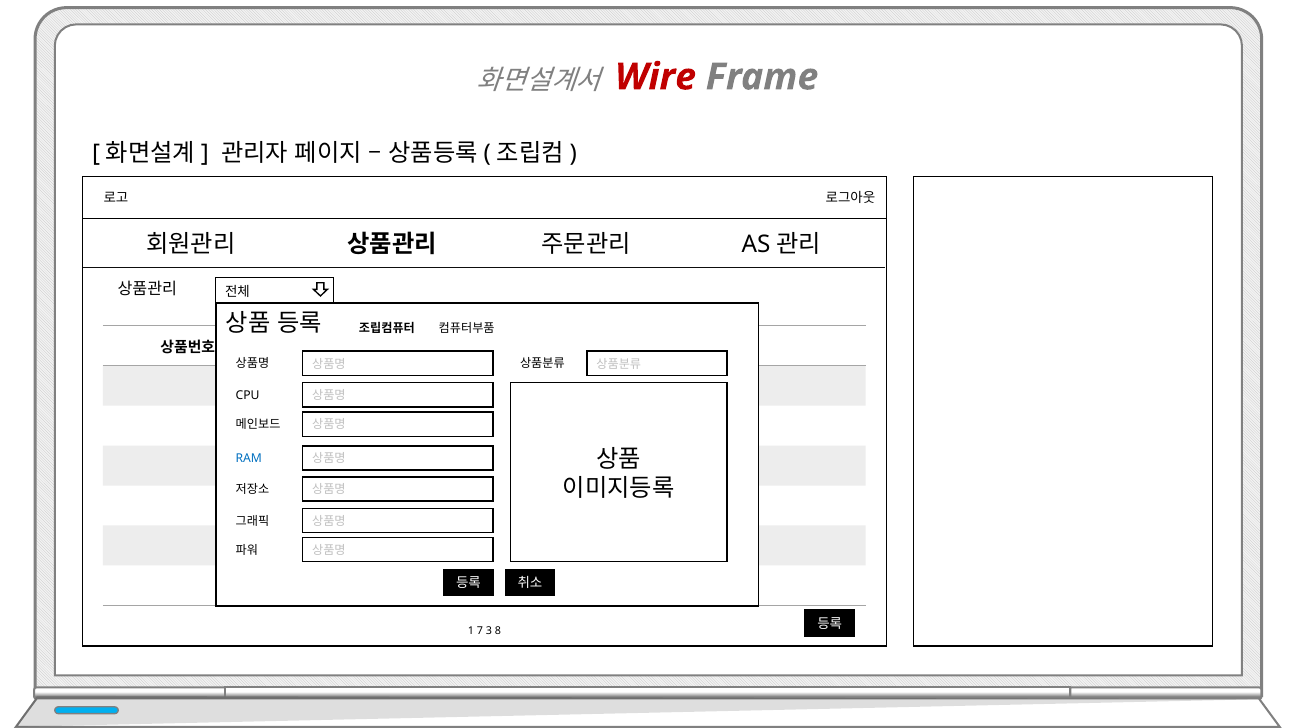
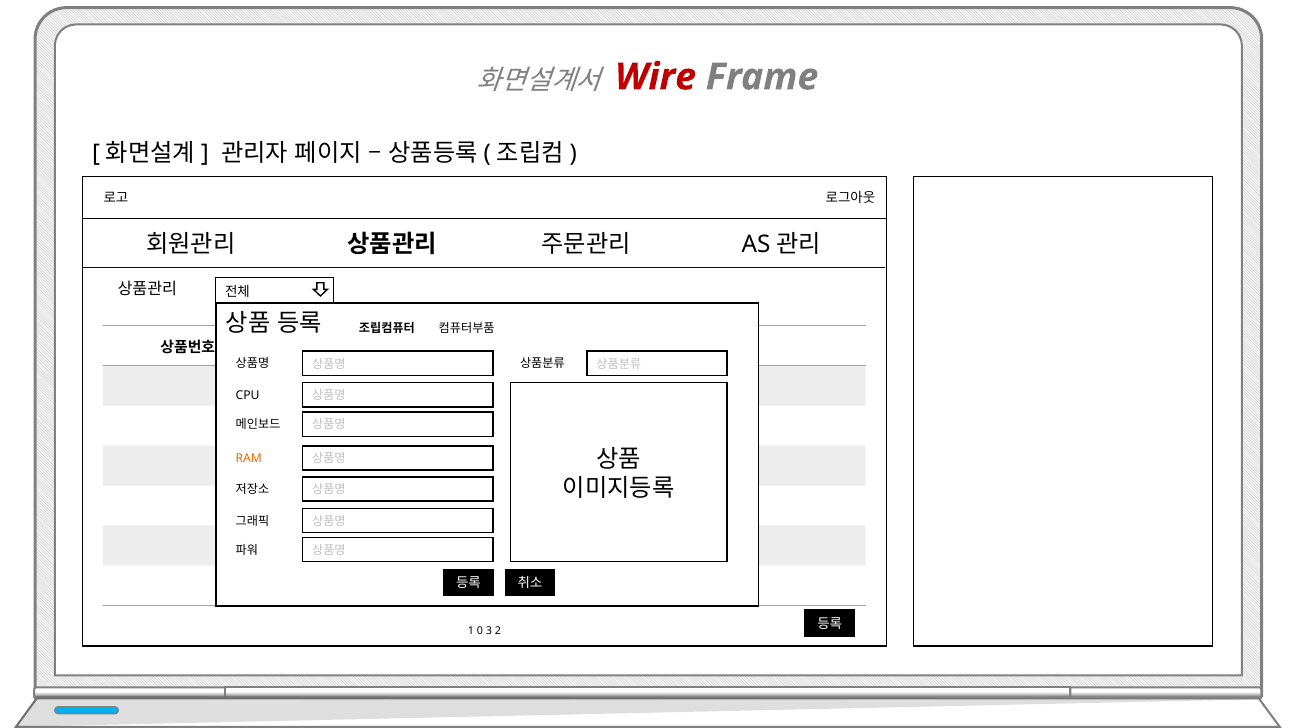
RAM colour: blue -> orange
7: 7 -> 0
8: 8 -> 2
